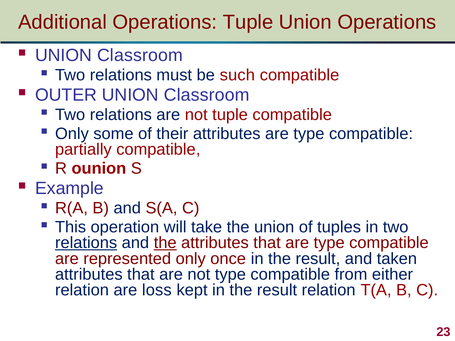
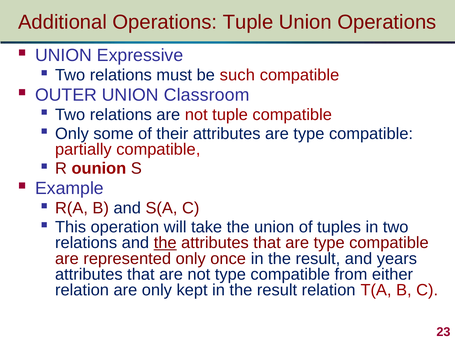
Classroom at (140, 56): Classroom -> Expressive
relations at (86, 243) underline: present -> none
taken: taken -> years
are loss: loss -> only
